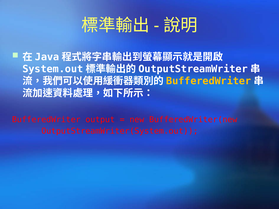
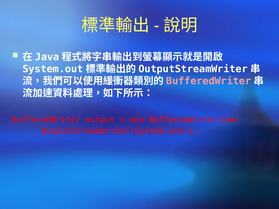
BufferedWriter at (209, 81) colour: yellow -> pink
